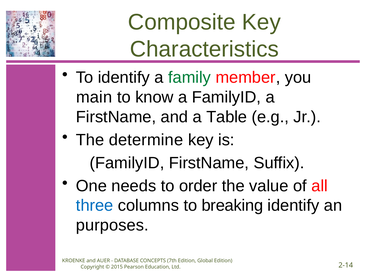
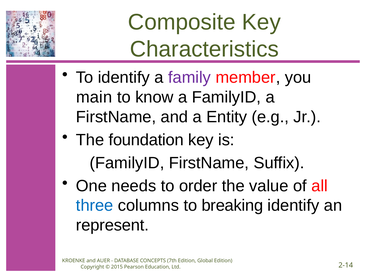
family colour: green -> purple
Table: Table -> Entity
determine: determine -> foundation
purposes: purposes -> represent
